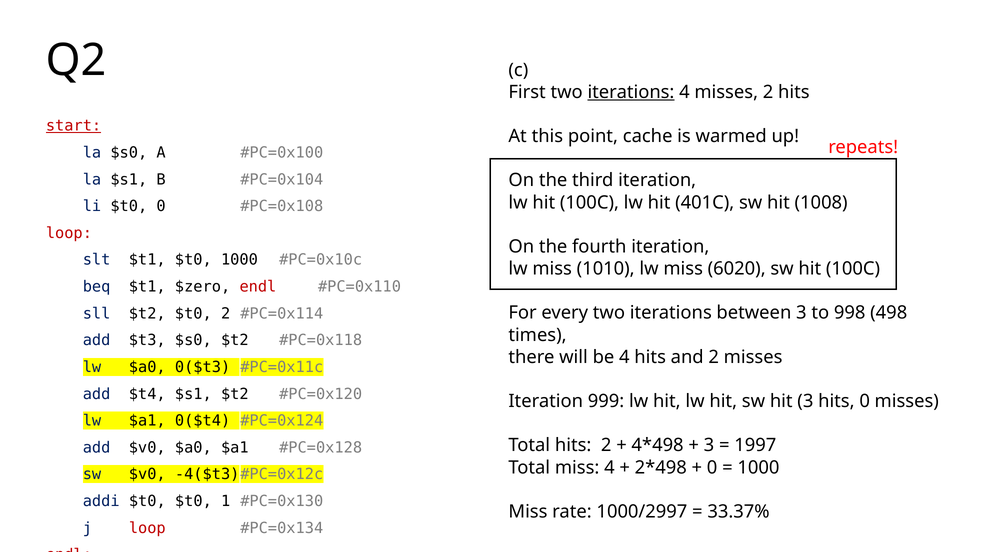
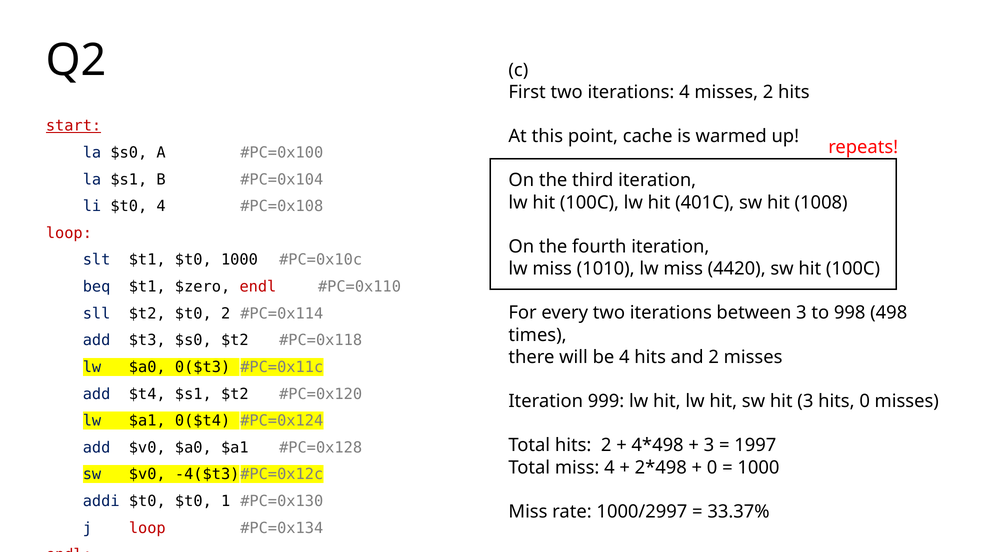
iterations at (631, 92) underline: present -> none
$t0 0: 0 -> 4
6020: 6020 -> 4420
